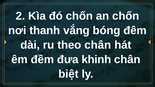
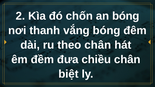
an chốn: chốn -> bóng
khinh: khinh -> chiều
